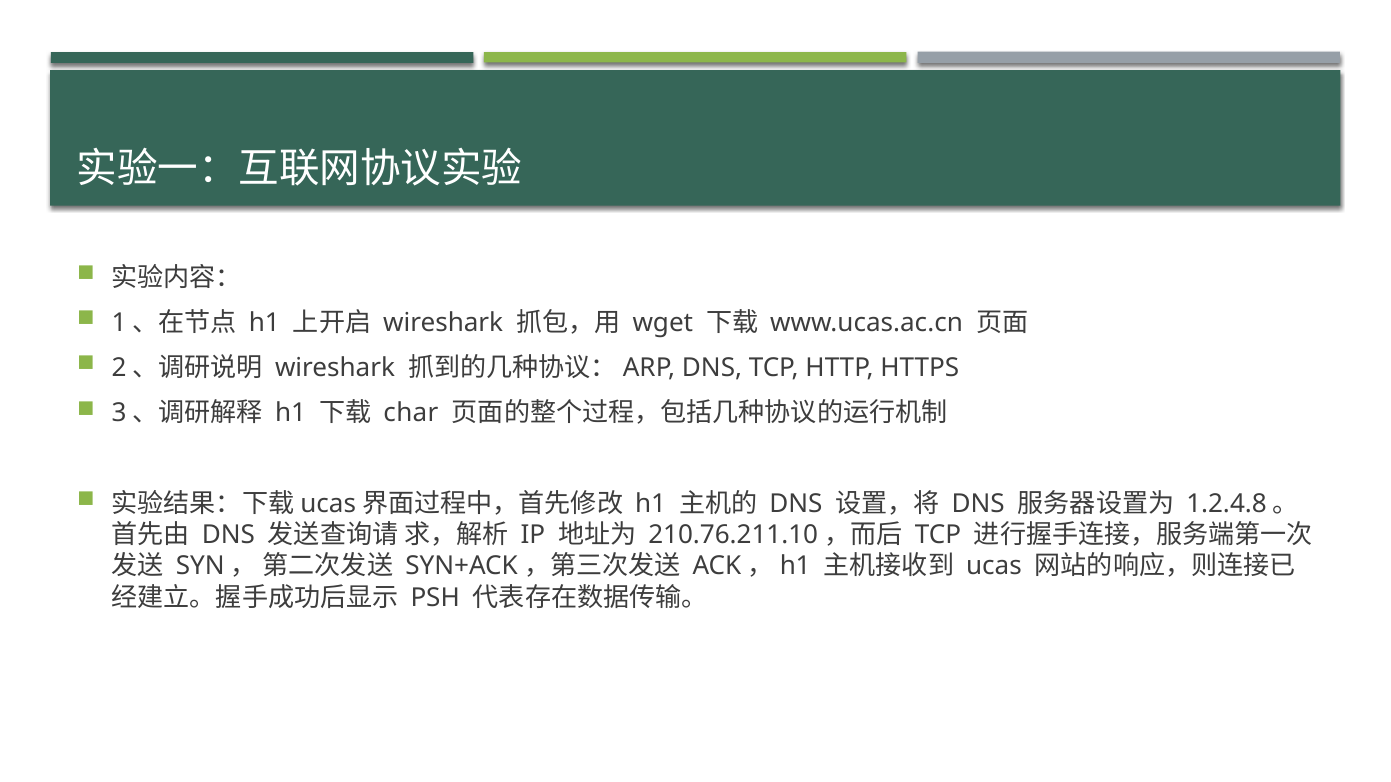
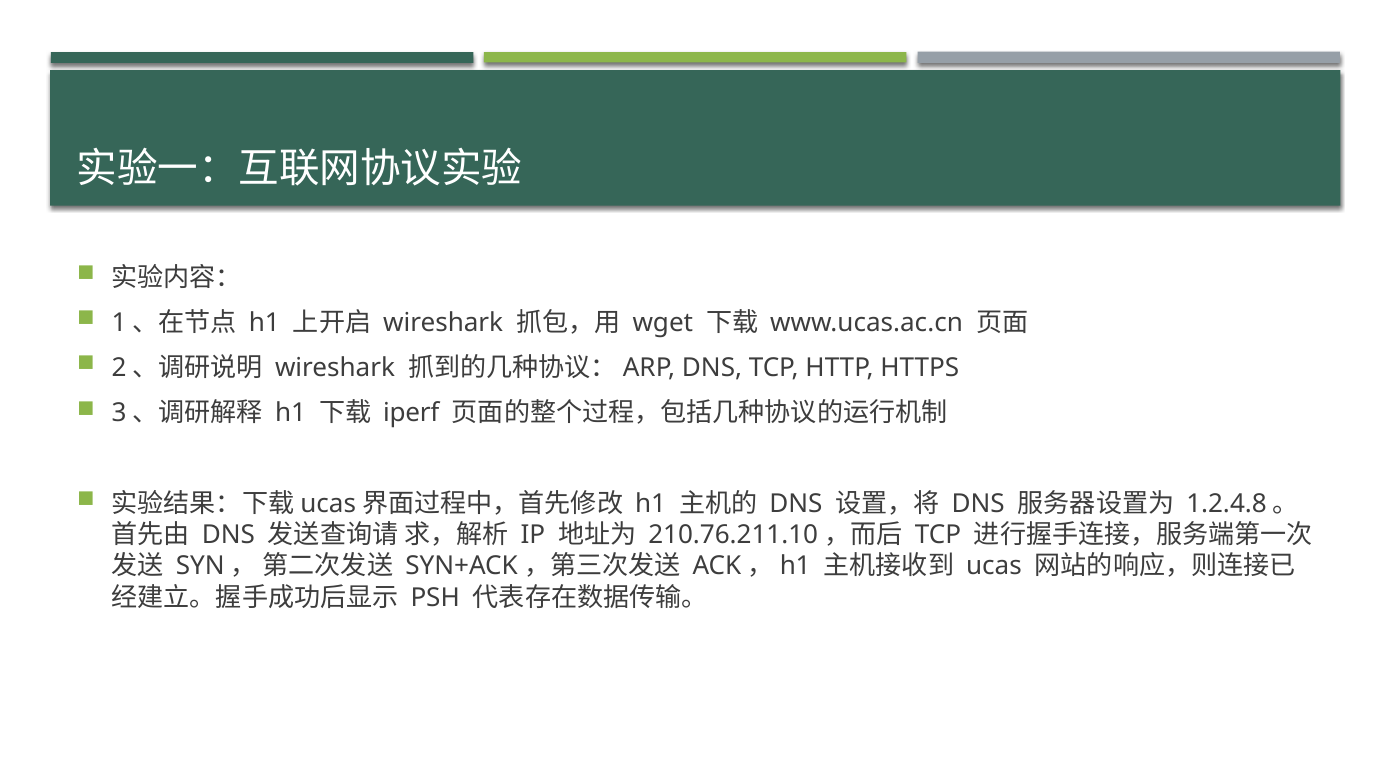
char: char -> iperf
